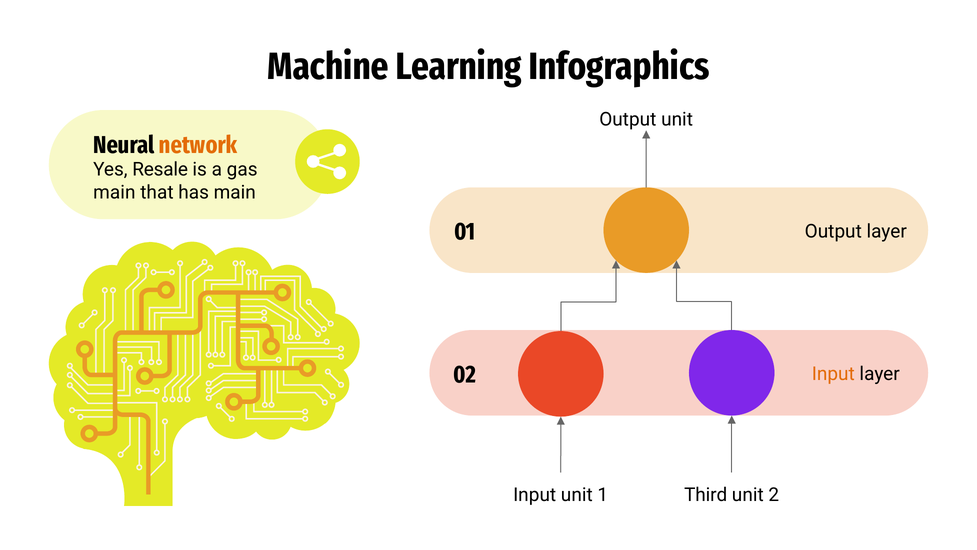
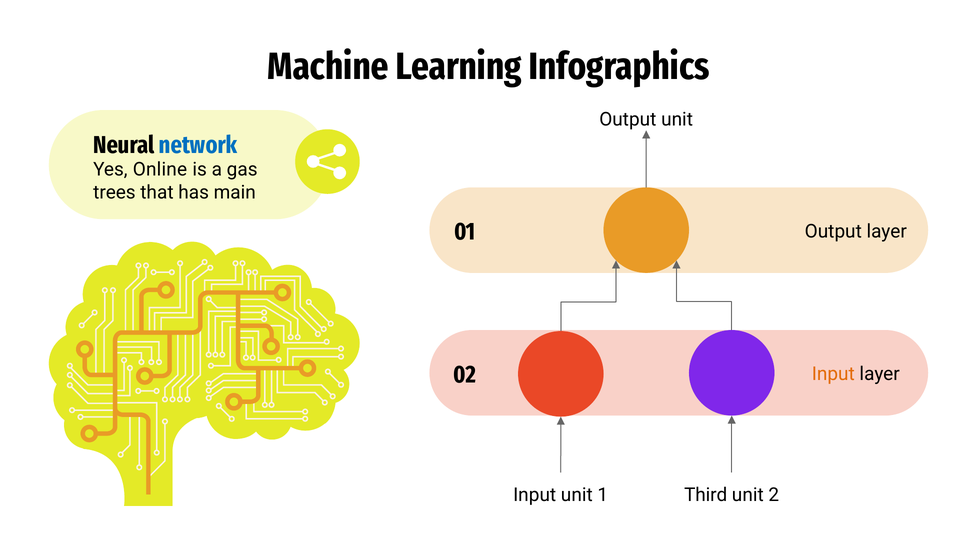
network colour: orange -> blue
Resale: Resale -> Online
main at (114, 192): main -> trees
